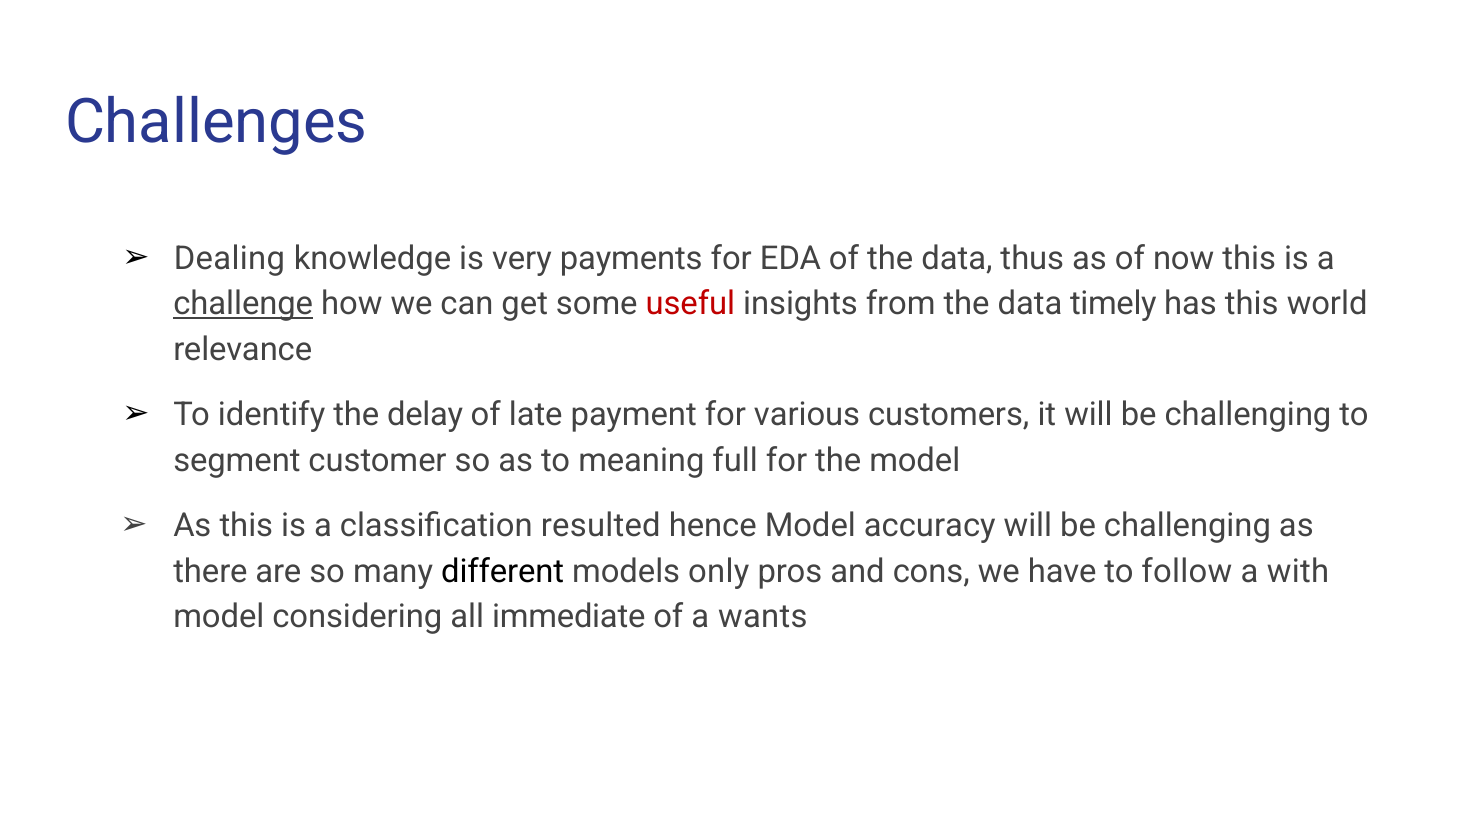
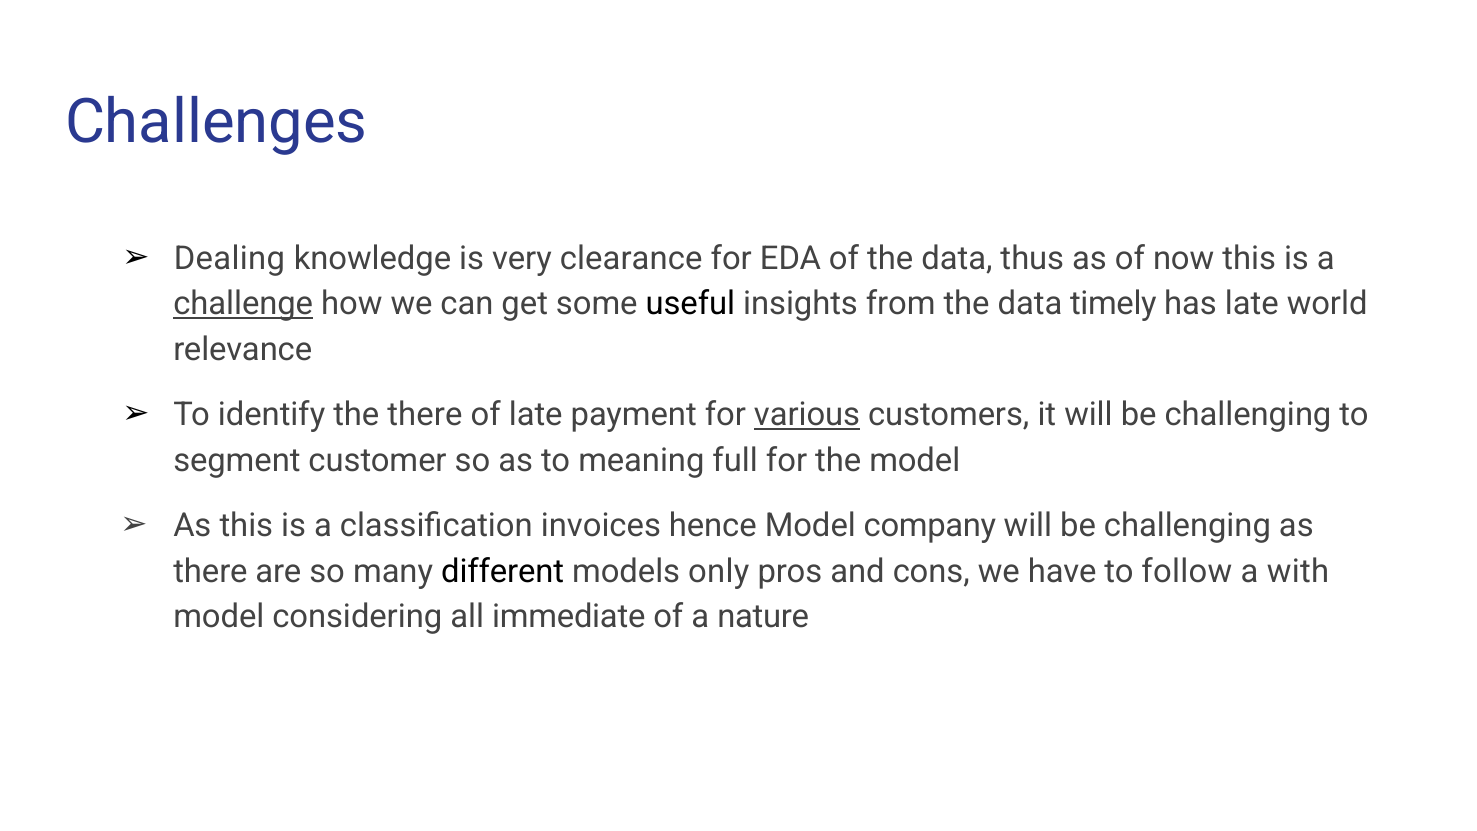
payments: payments -> clearance
useful colour: red -> black
has this: this -> late
the delay: delay -> there
various underline: none -> present
resulted: resulted -> invoices
accuracy: accuracy -> company
wants: wants -> nature
